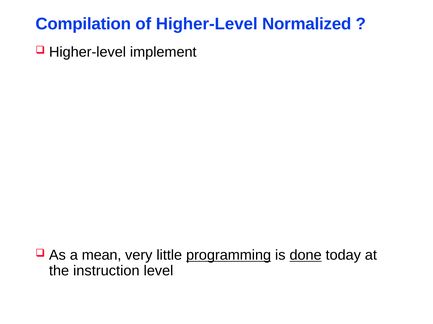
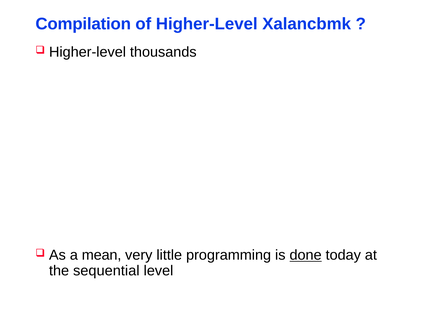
Normalized: Normalized -> Xalancbmk
implement: implement -> thousands
programming underline: present -> none
instruction: instruction -> sequential
